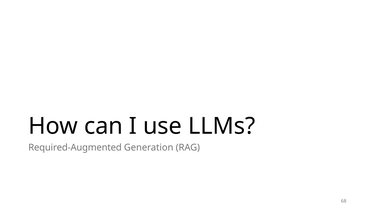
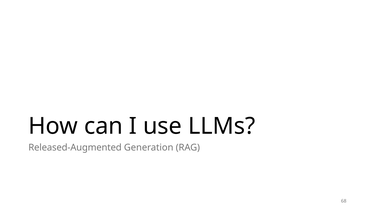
Required-Augmented: Required-Augmented -> Released-Augmented
